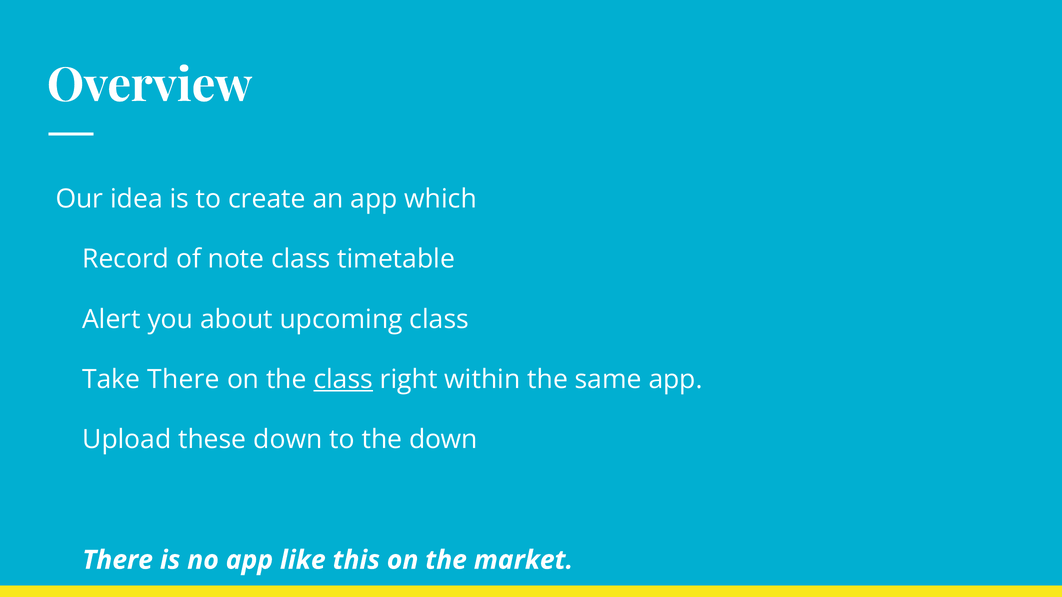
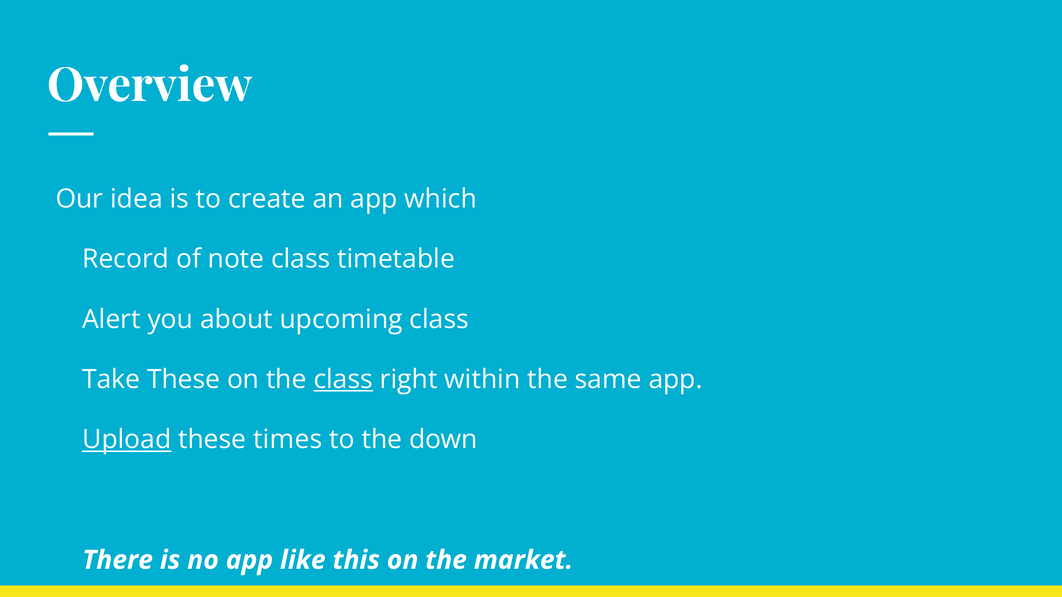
Take There: There -> These
Upload underline: none -> present
these down: down -> times
